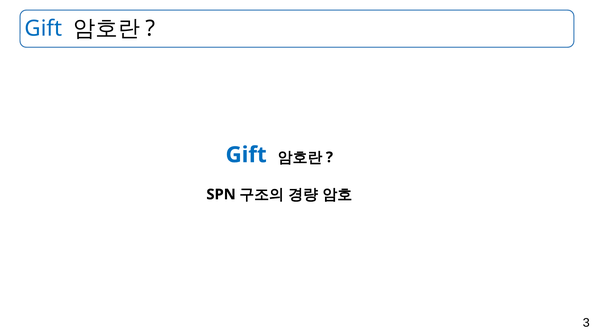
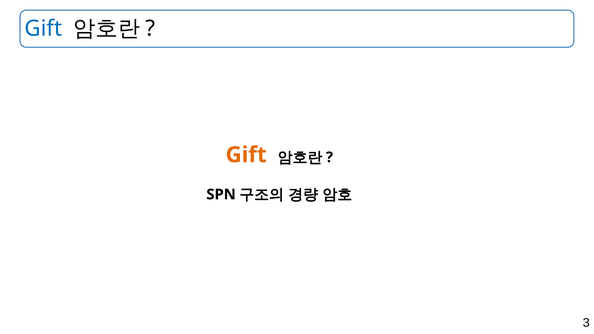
Gift at (246, 155) colour: blue -> orange
